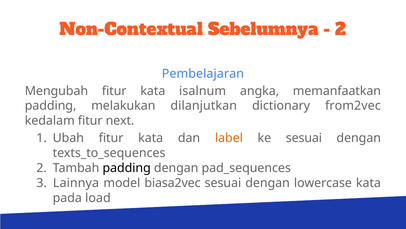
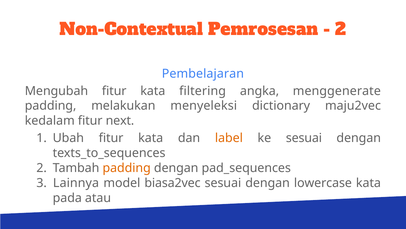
Sebelumnya: Sebelumnya -> Pemrosesan
isalnum: isalnum -> filtering
memanfaatkan: memanfaatkan -> menggenerate
dilanjutkan: dilanjutkan -> menyeleksi
from2vec: from2vec -> maju2vec
padding at (127, 168) colour: black -> orange
load: load -> atau
